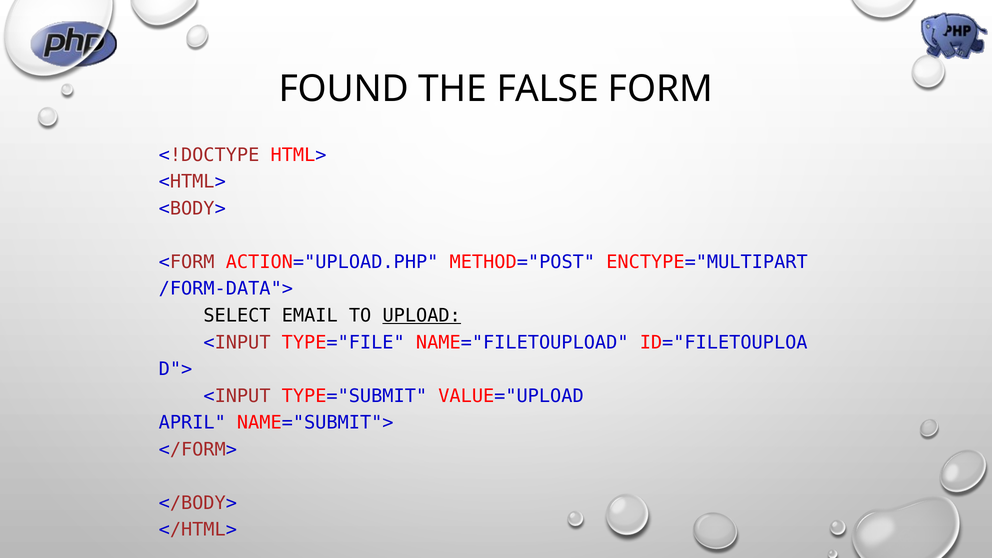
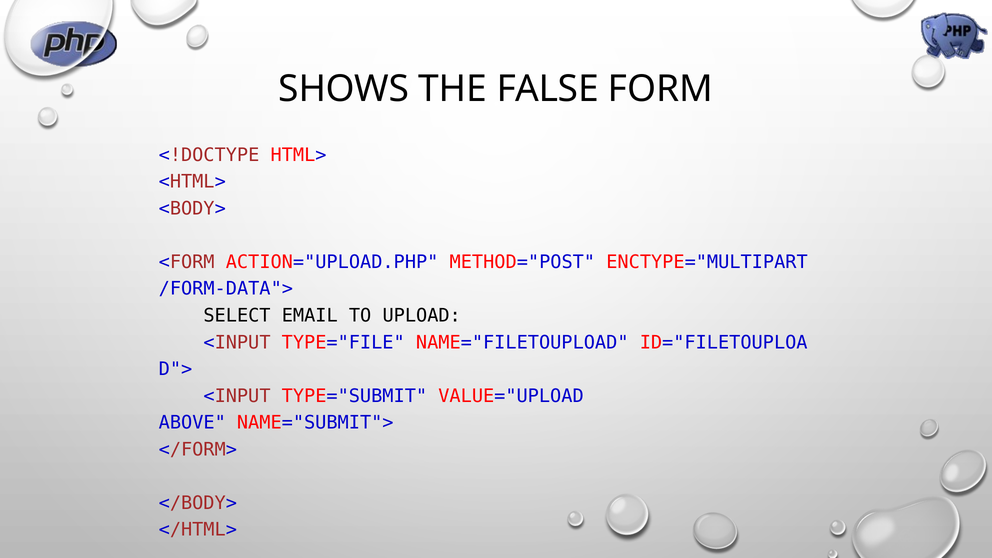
FOUND: FOUND -> SHOWS
UPLOAD underline: present -> none
APRIL: APRIL -> ABOVE
